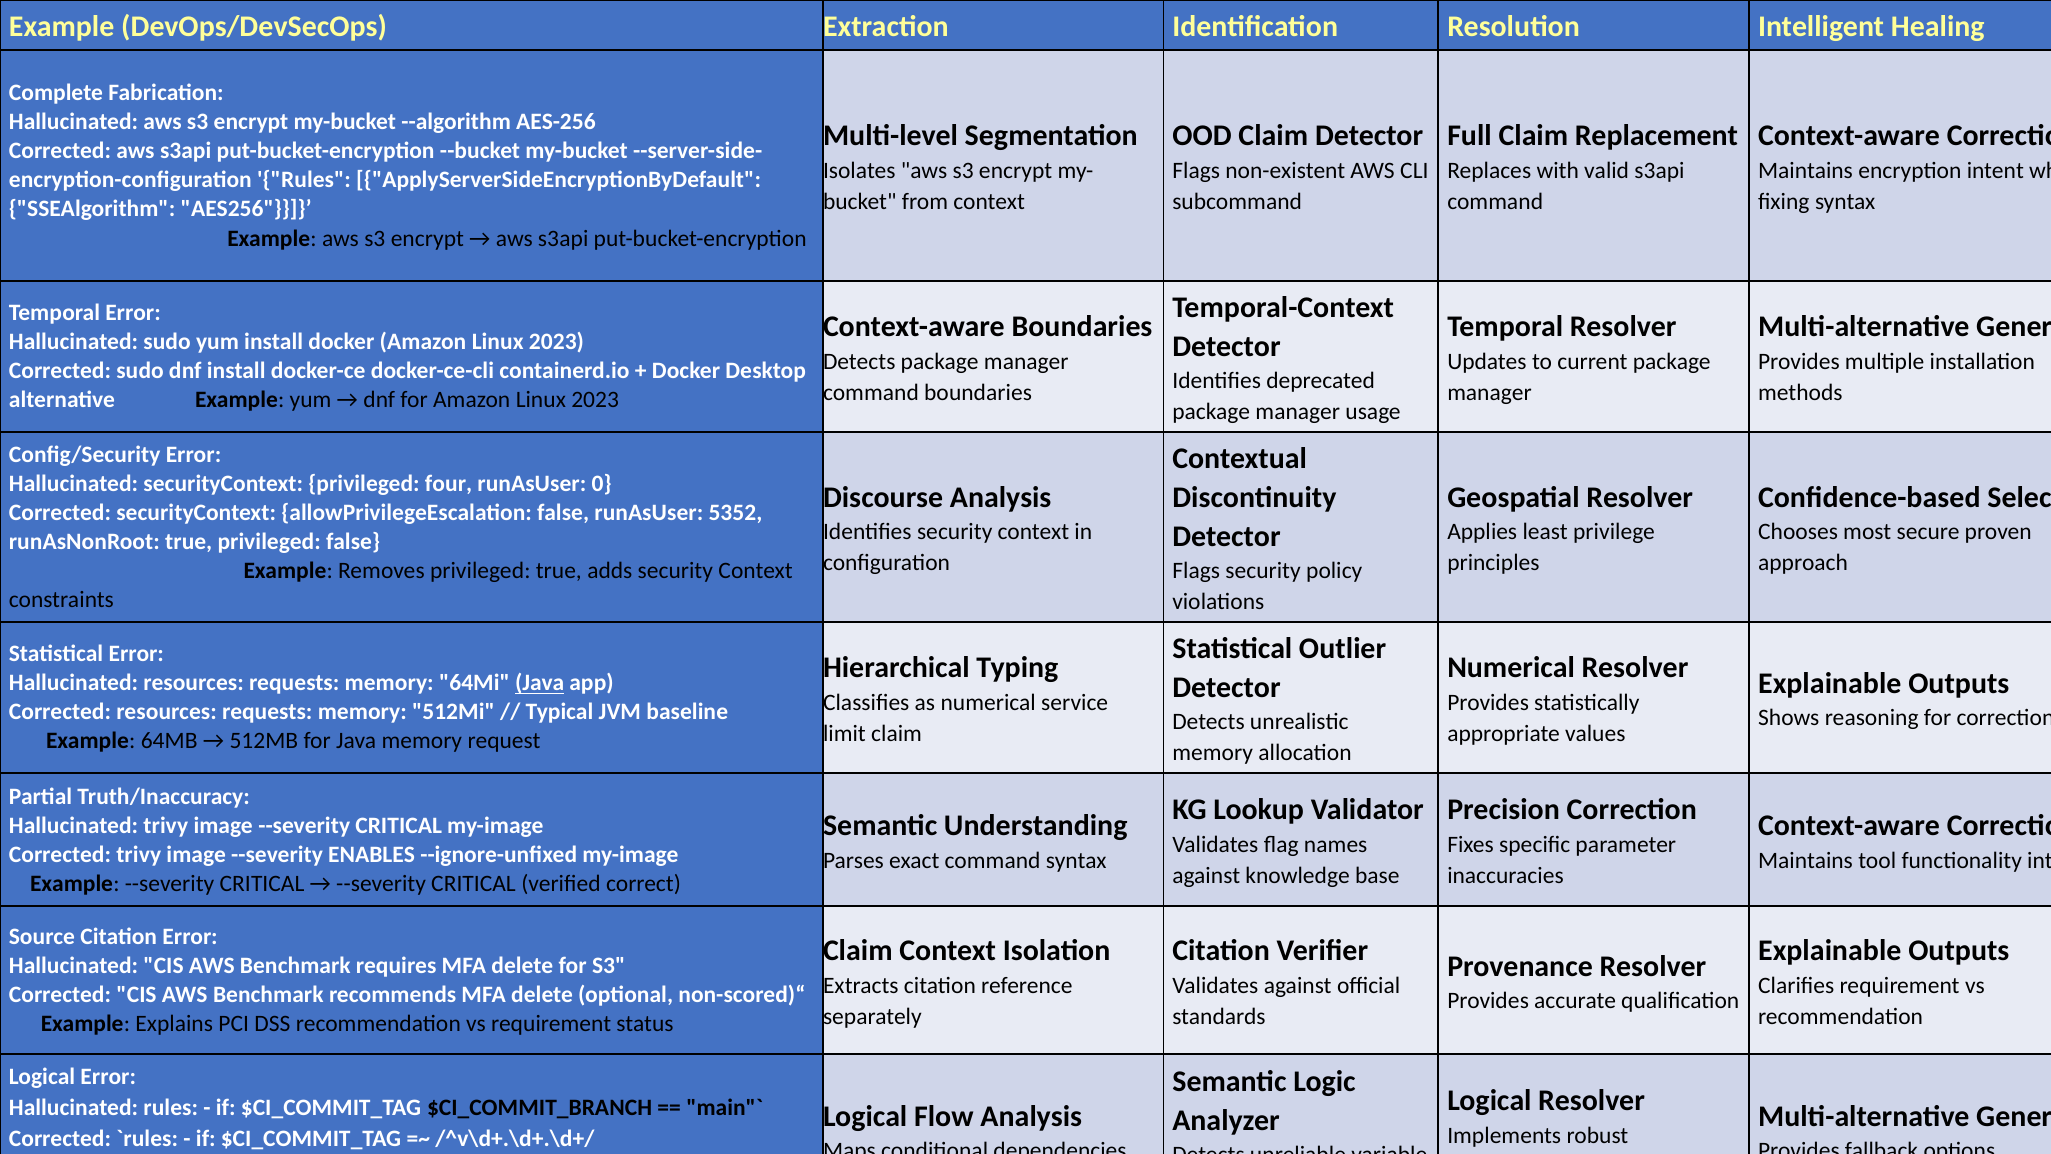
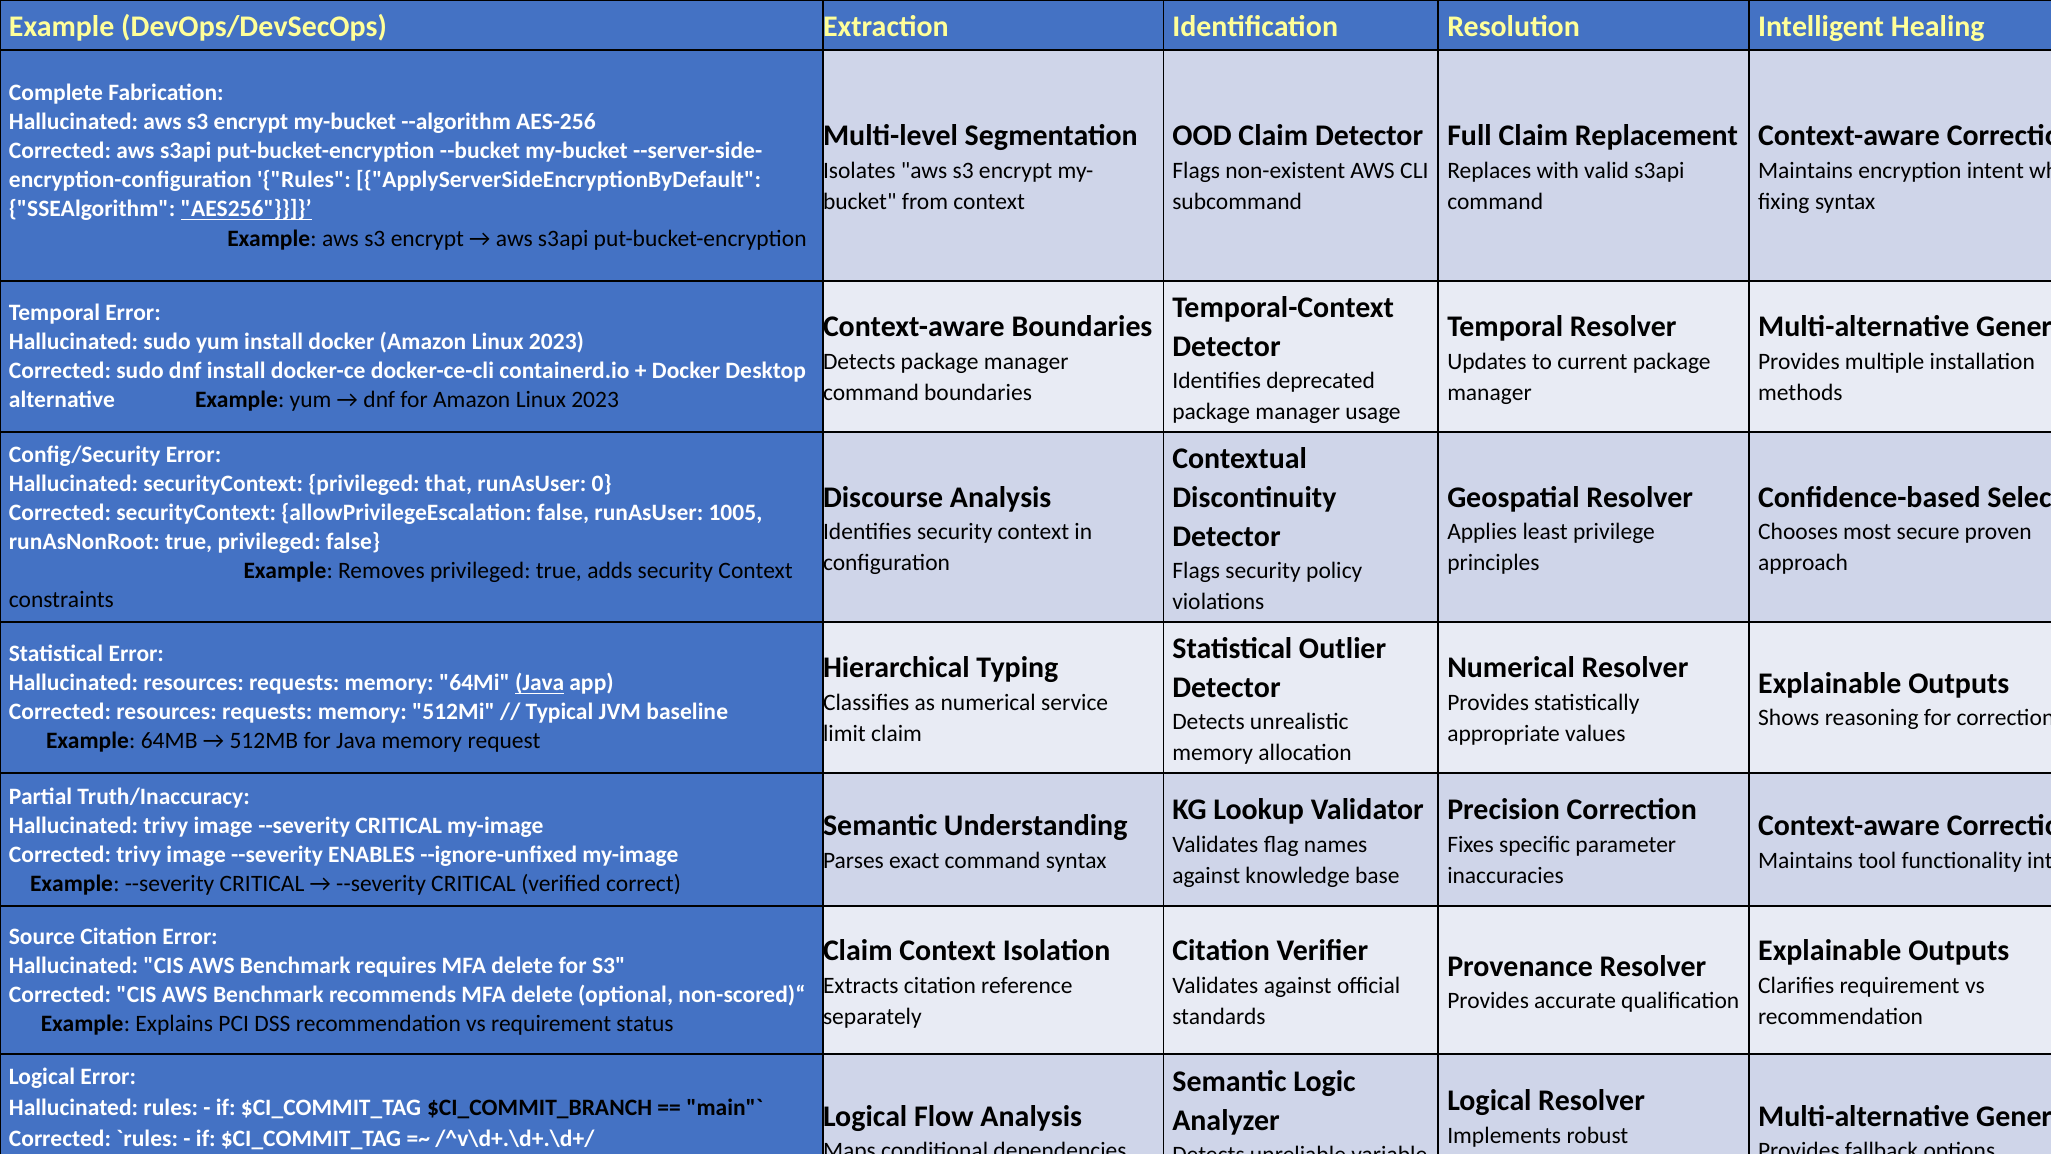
AES256 underline: none -> present
four: four -> that
5352: 5352 -> 1005
